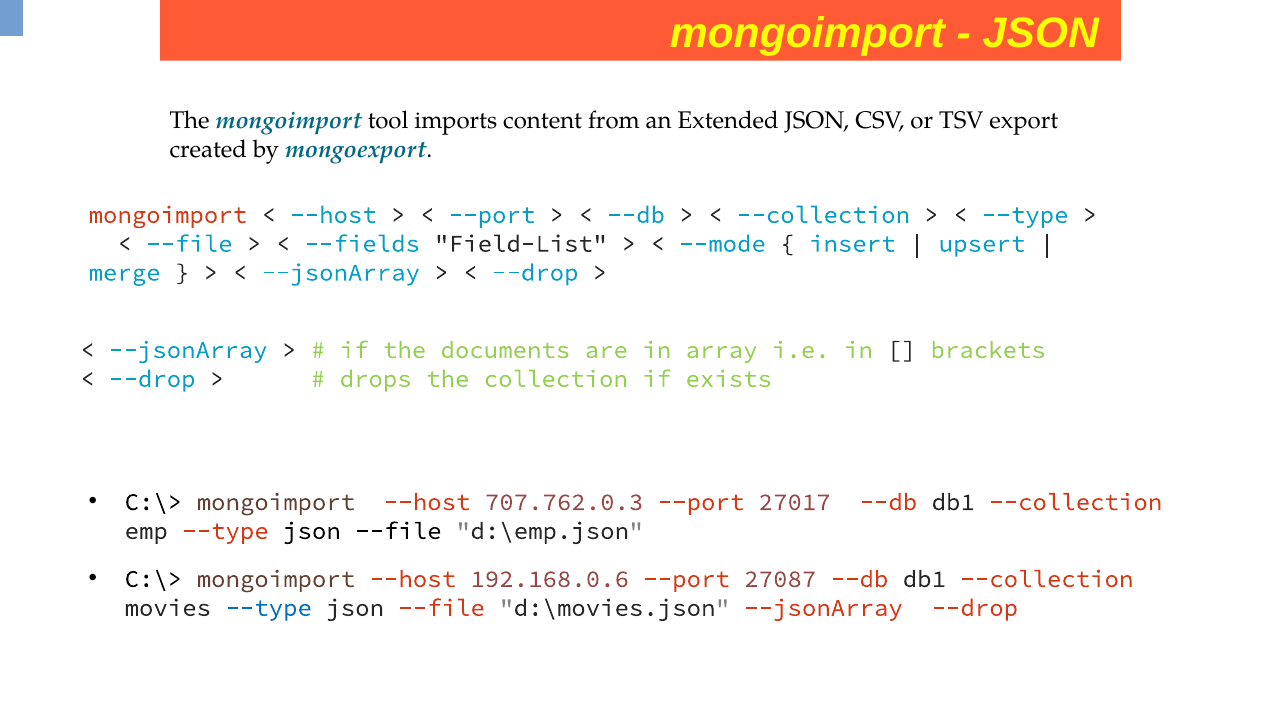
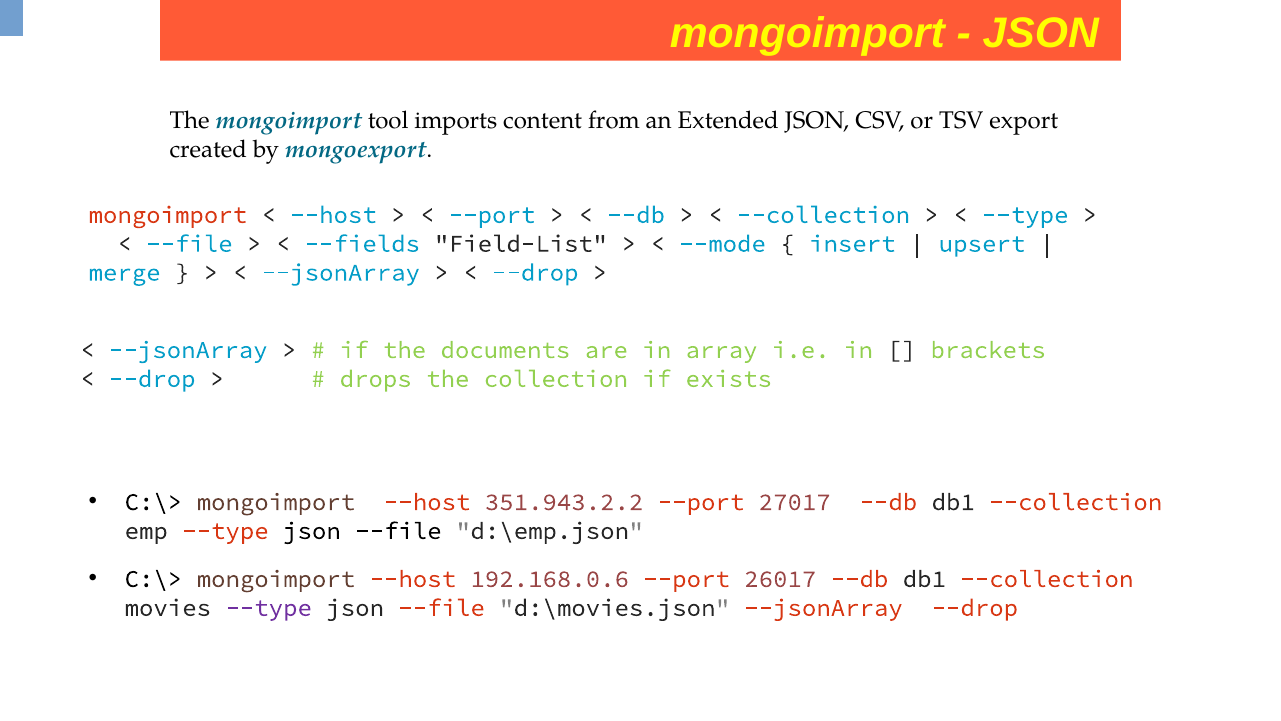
707.762.0.3: 707.762.0.3 -> 351.943.2.2
27087: 27087 -> 26017
--type at (269, 607) colour: blue -> purple
